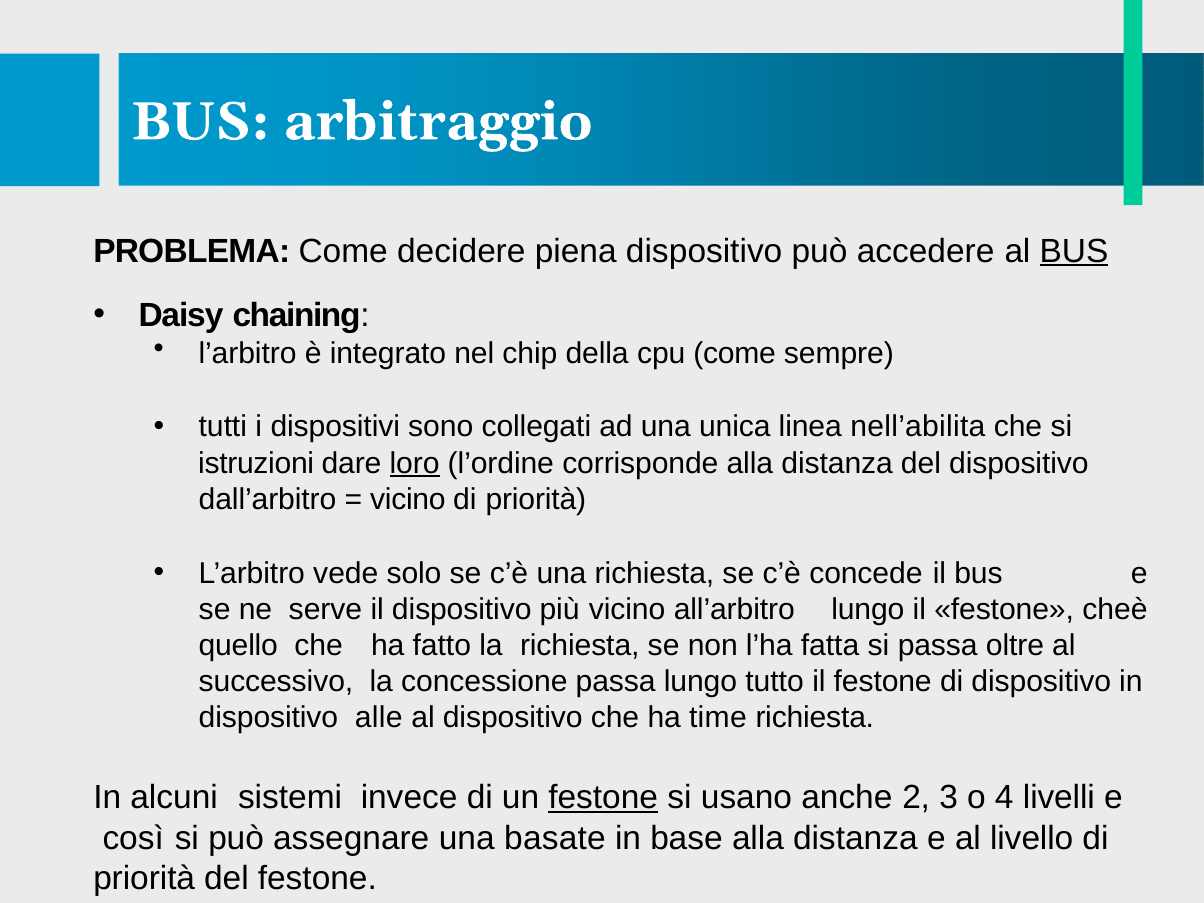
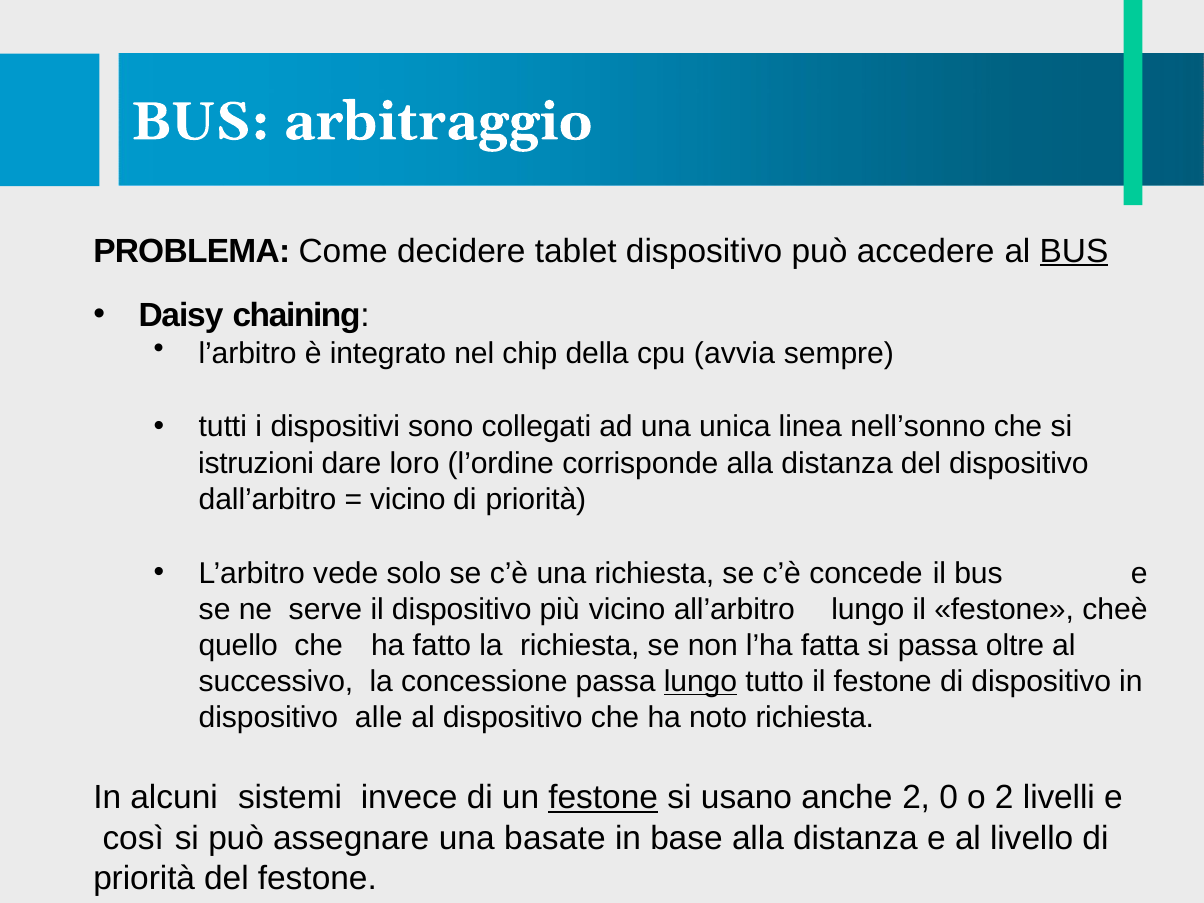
piena: piena -> tablet
cpu come: come -> avvia
nell’abilita: nell’abilita -> nell’sonno
loro underline: present -> none
lungo at (700, 682) underline: none -> present
time: time -> noto
3: 3 -> 0
o 4: 4 -> 2
